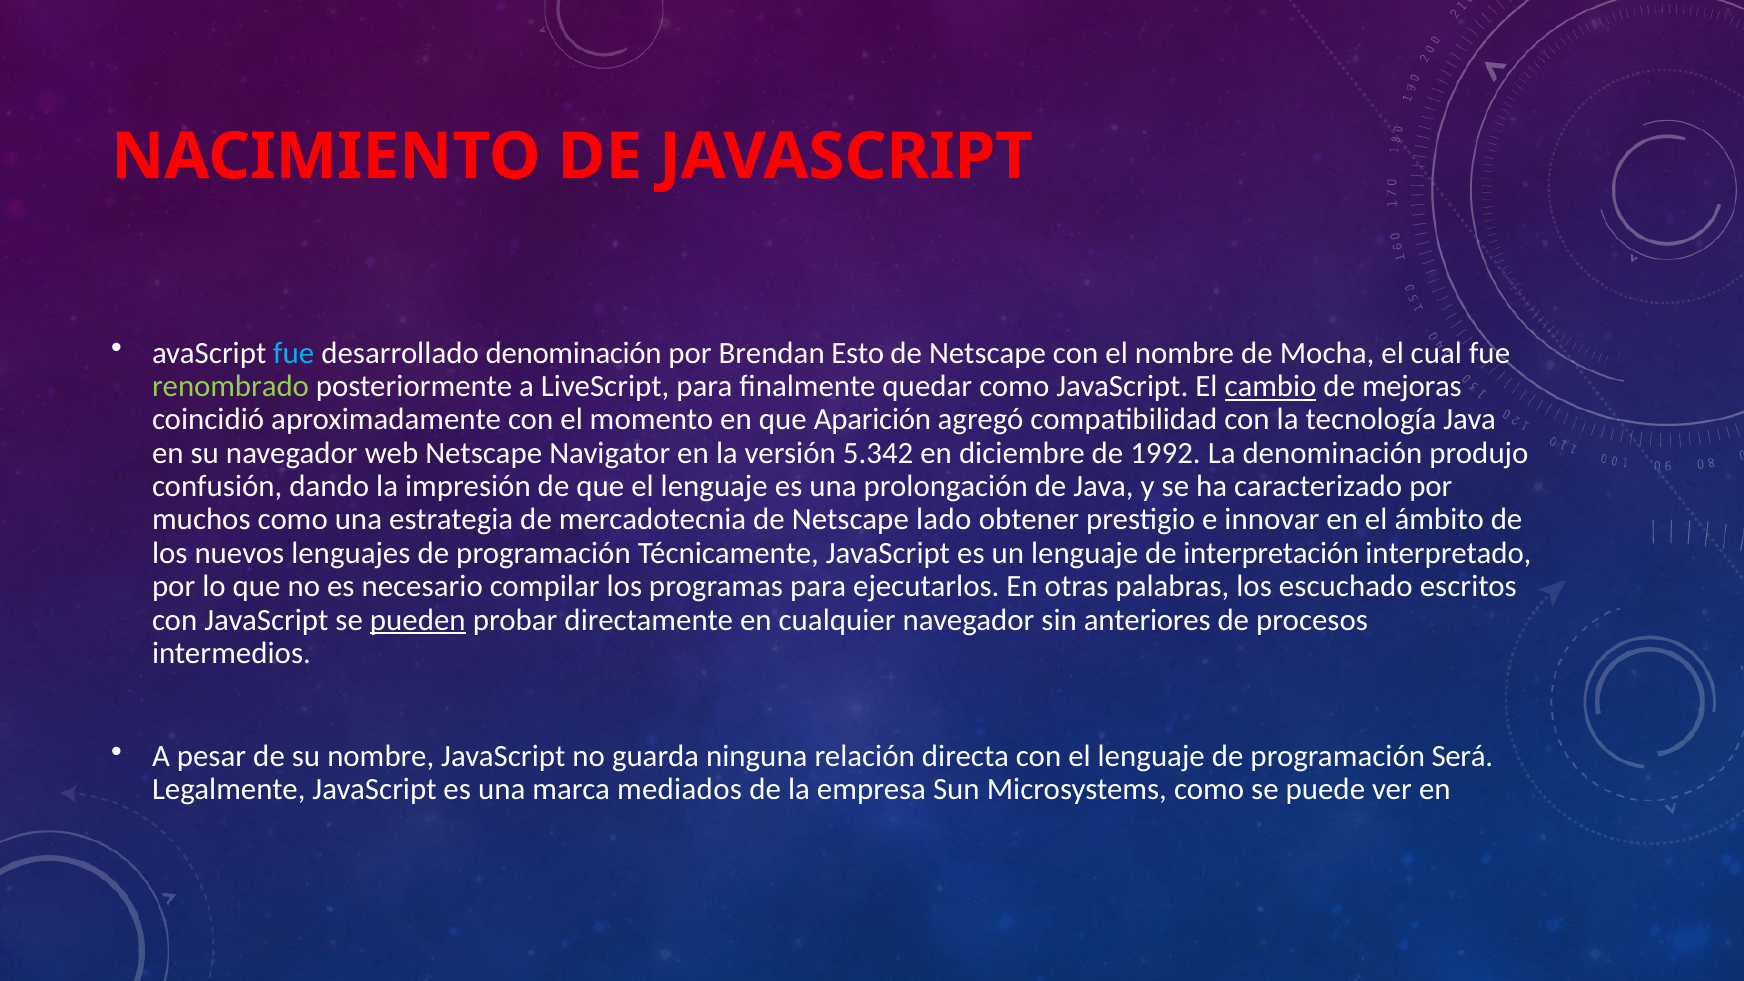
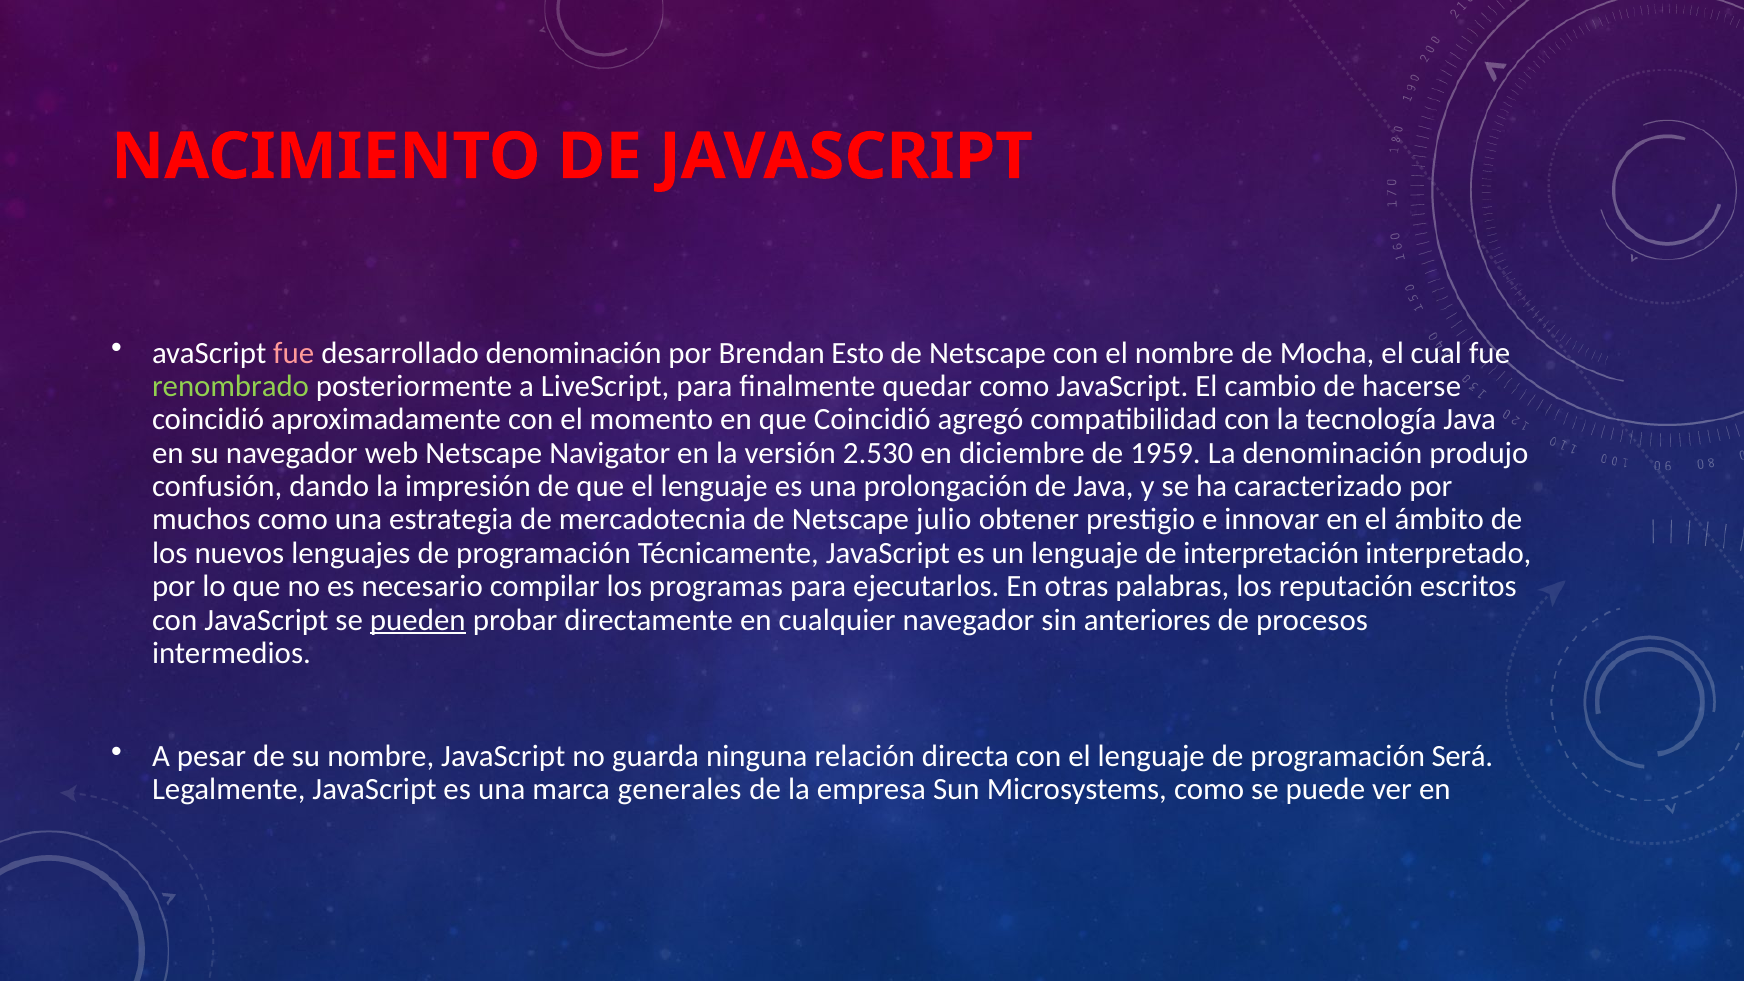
fue at (294, 353) colour: light blue -> pink
cambio underline: present -> none
mejoras: mejoras -> hacerse
que Aparición: Aparición -> Coincidió
5.342: 5.342 -> 2.530
1992: 1992 -> 1959
lado: lado -> julio
escuchado: escuchado -> reputación
mediados: mediados -> generales
